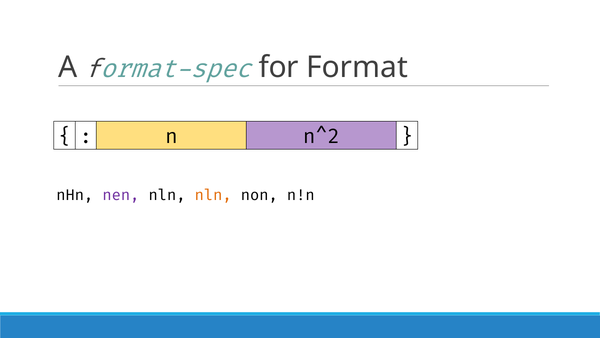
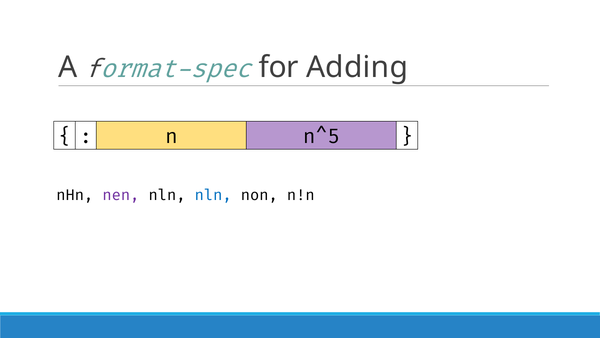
Format: Format -> Adding
n^2: n^2 -> n^5
nln at (213, 195) colour: orange -> blue
